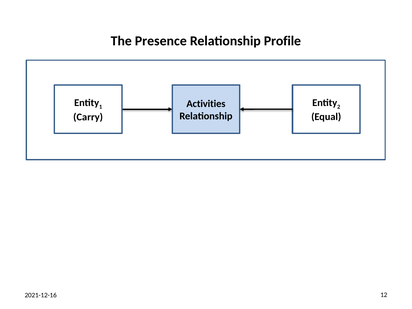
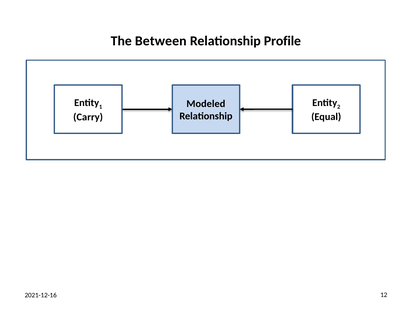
Presence: Presence -> Between
Activities: Activities -> Modeled
